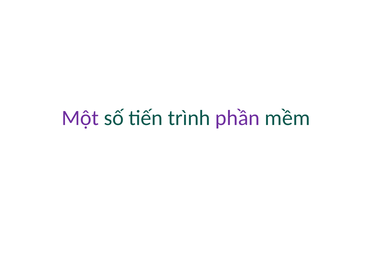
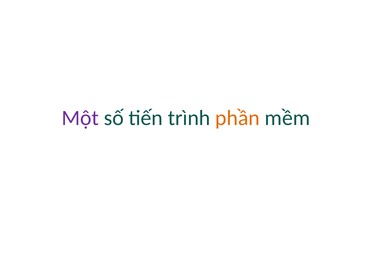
phần colour: purple -> orange
